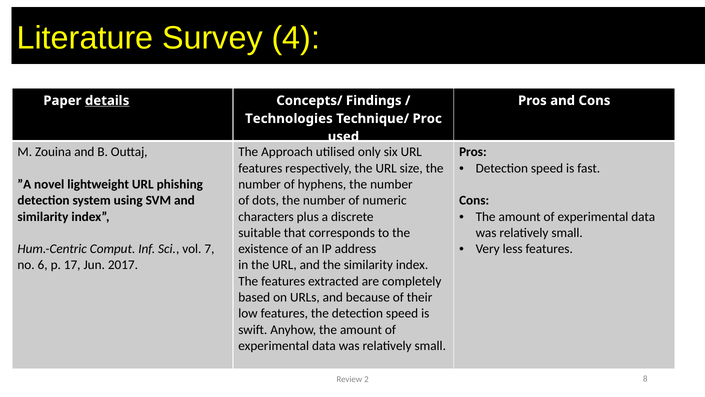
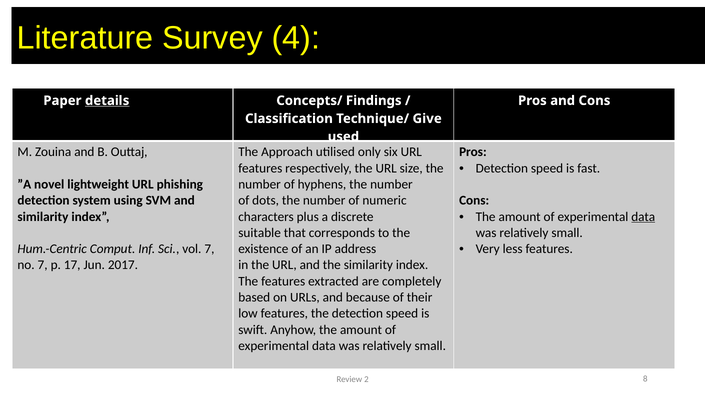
Technologies: Technologies -> Classification
Proc: Proc -> Give
data at (643, 216) underline: none -> present
no 6: 6 -> 7
